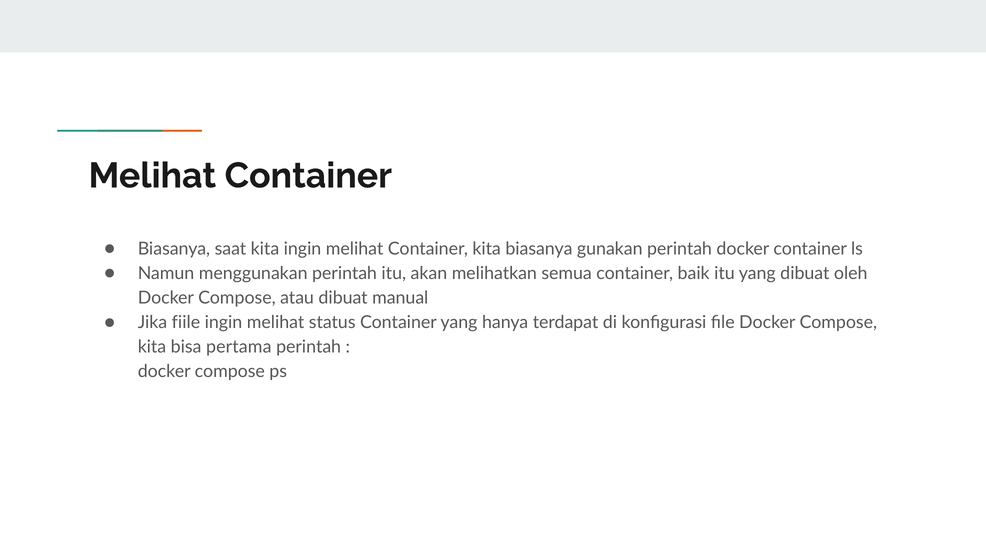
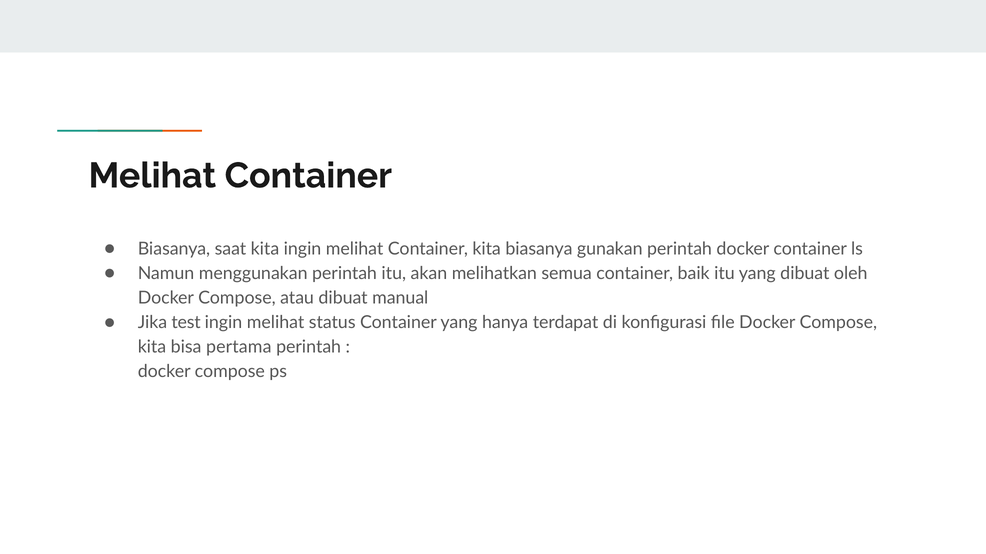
fiile: fiile -> test
